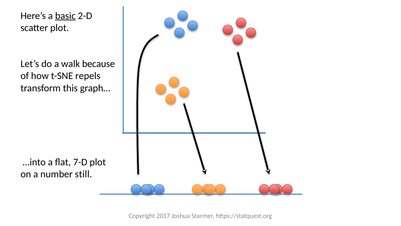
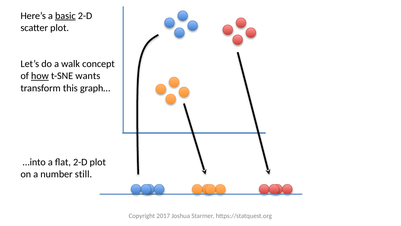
because: because -> concept
how underline: none -> present
repels: repels -> wants
flat 7-D: 7-D -> 2-D
